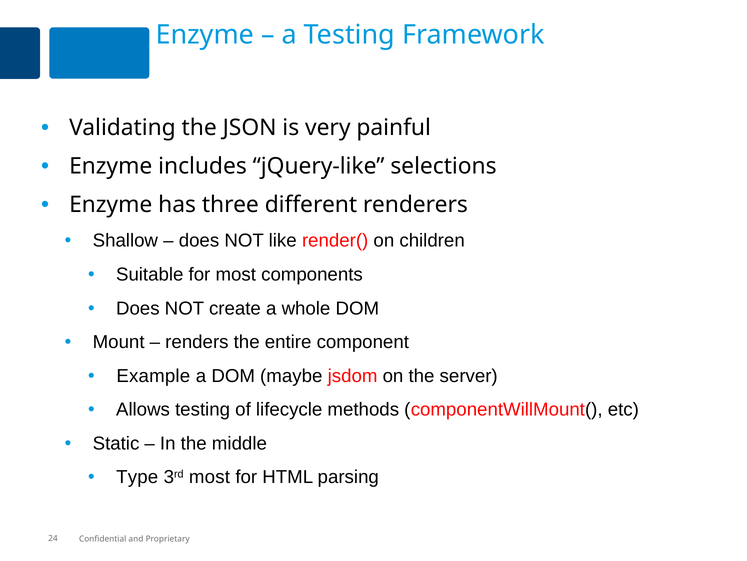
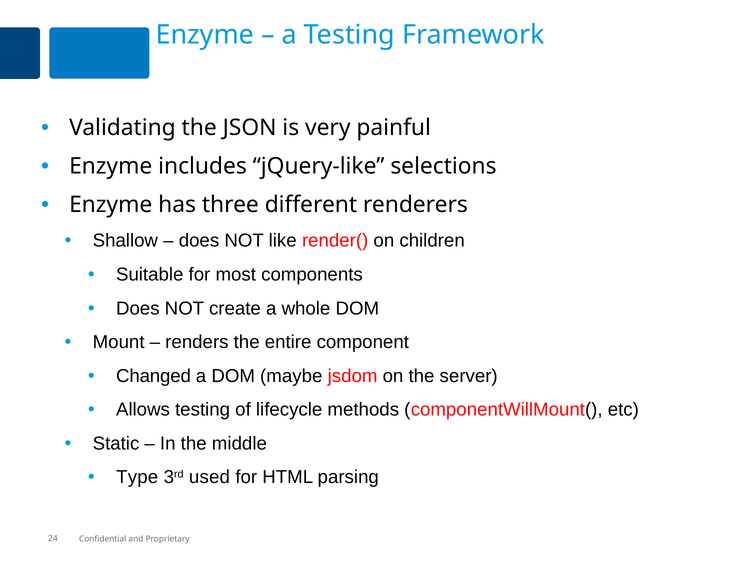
Example: Example -> Changed
3rd most: most -> used
